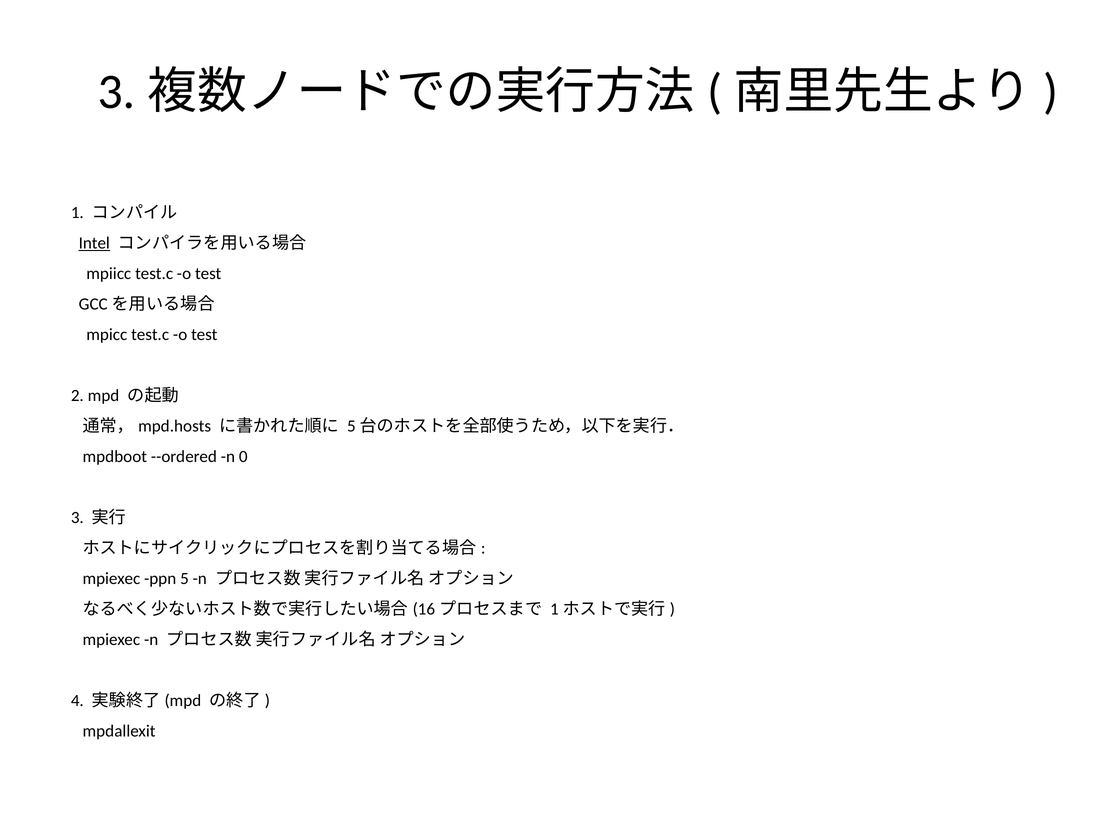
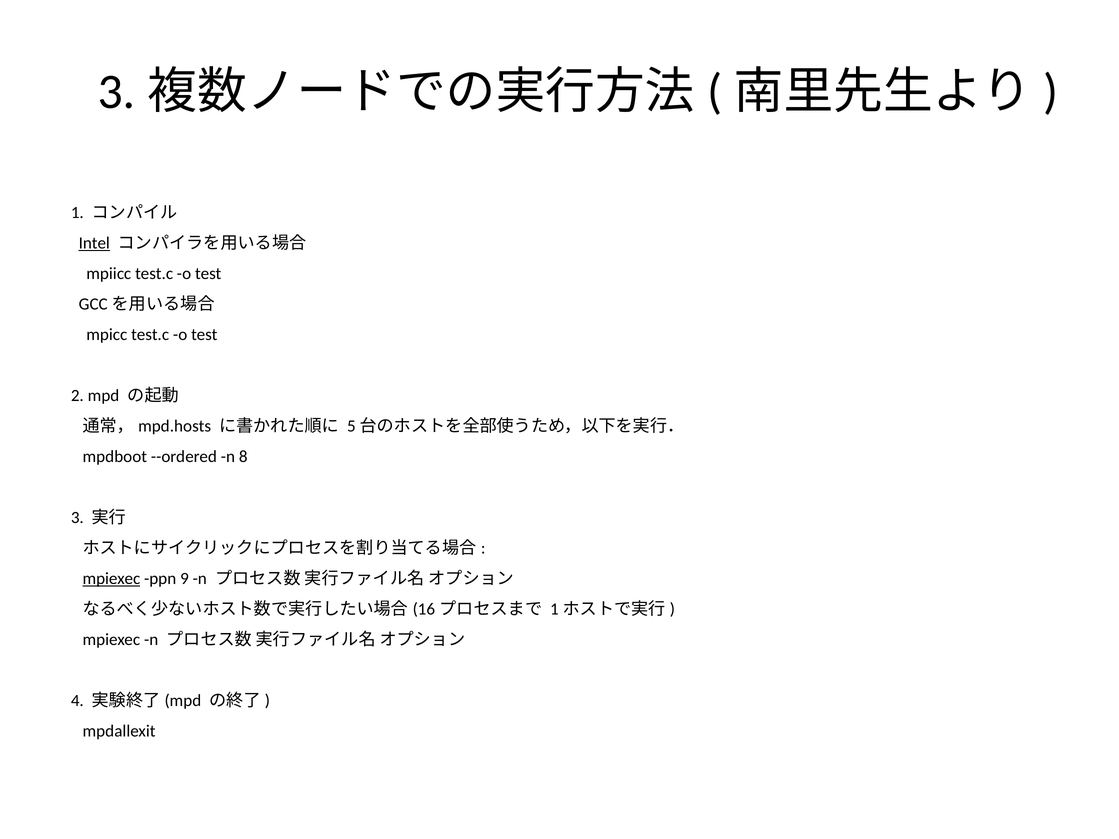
0: 0 -> 8
mpiexec at (111, 579) underline: none -> present
5: 5 -> 9
